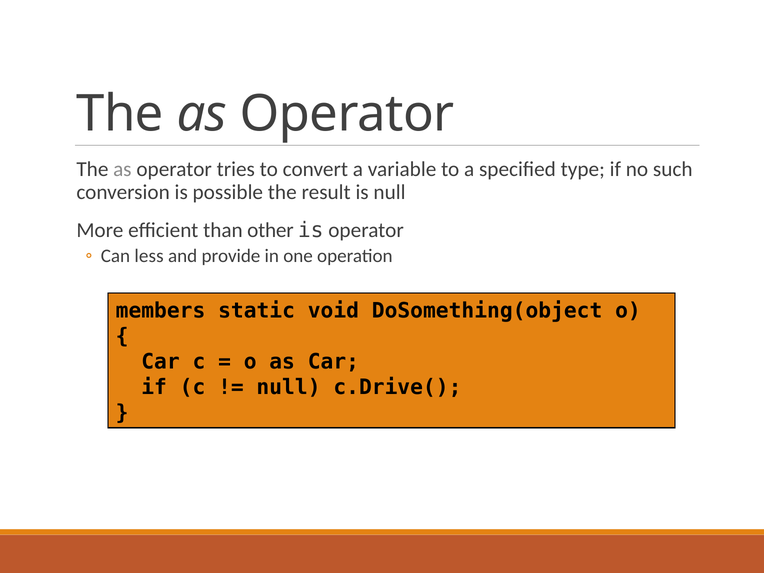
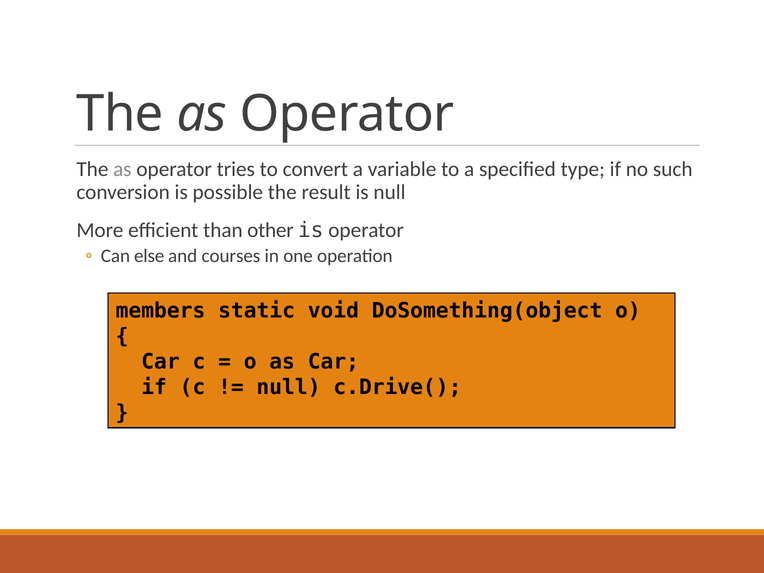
less: less -> else
provide: provide -> courses
